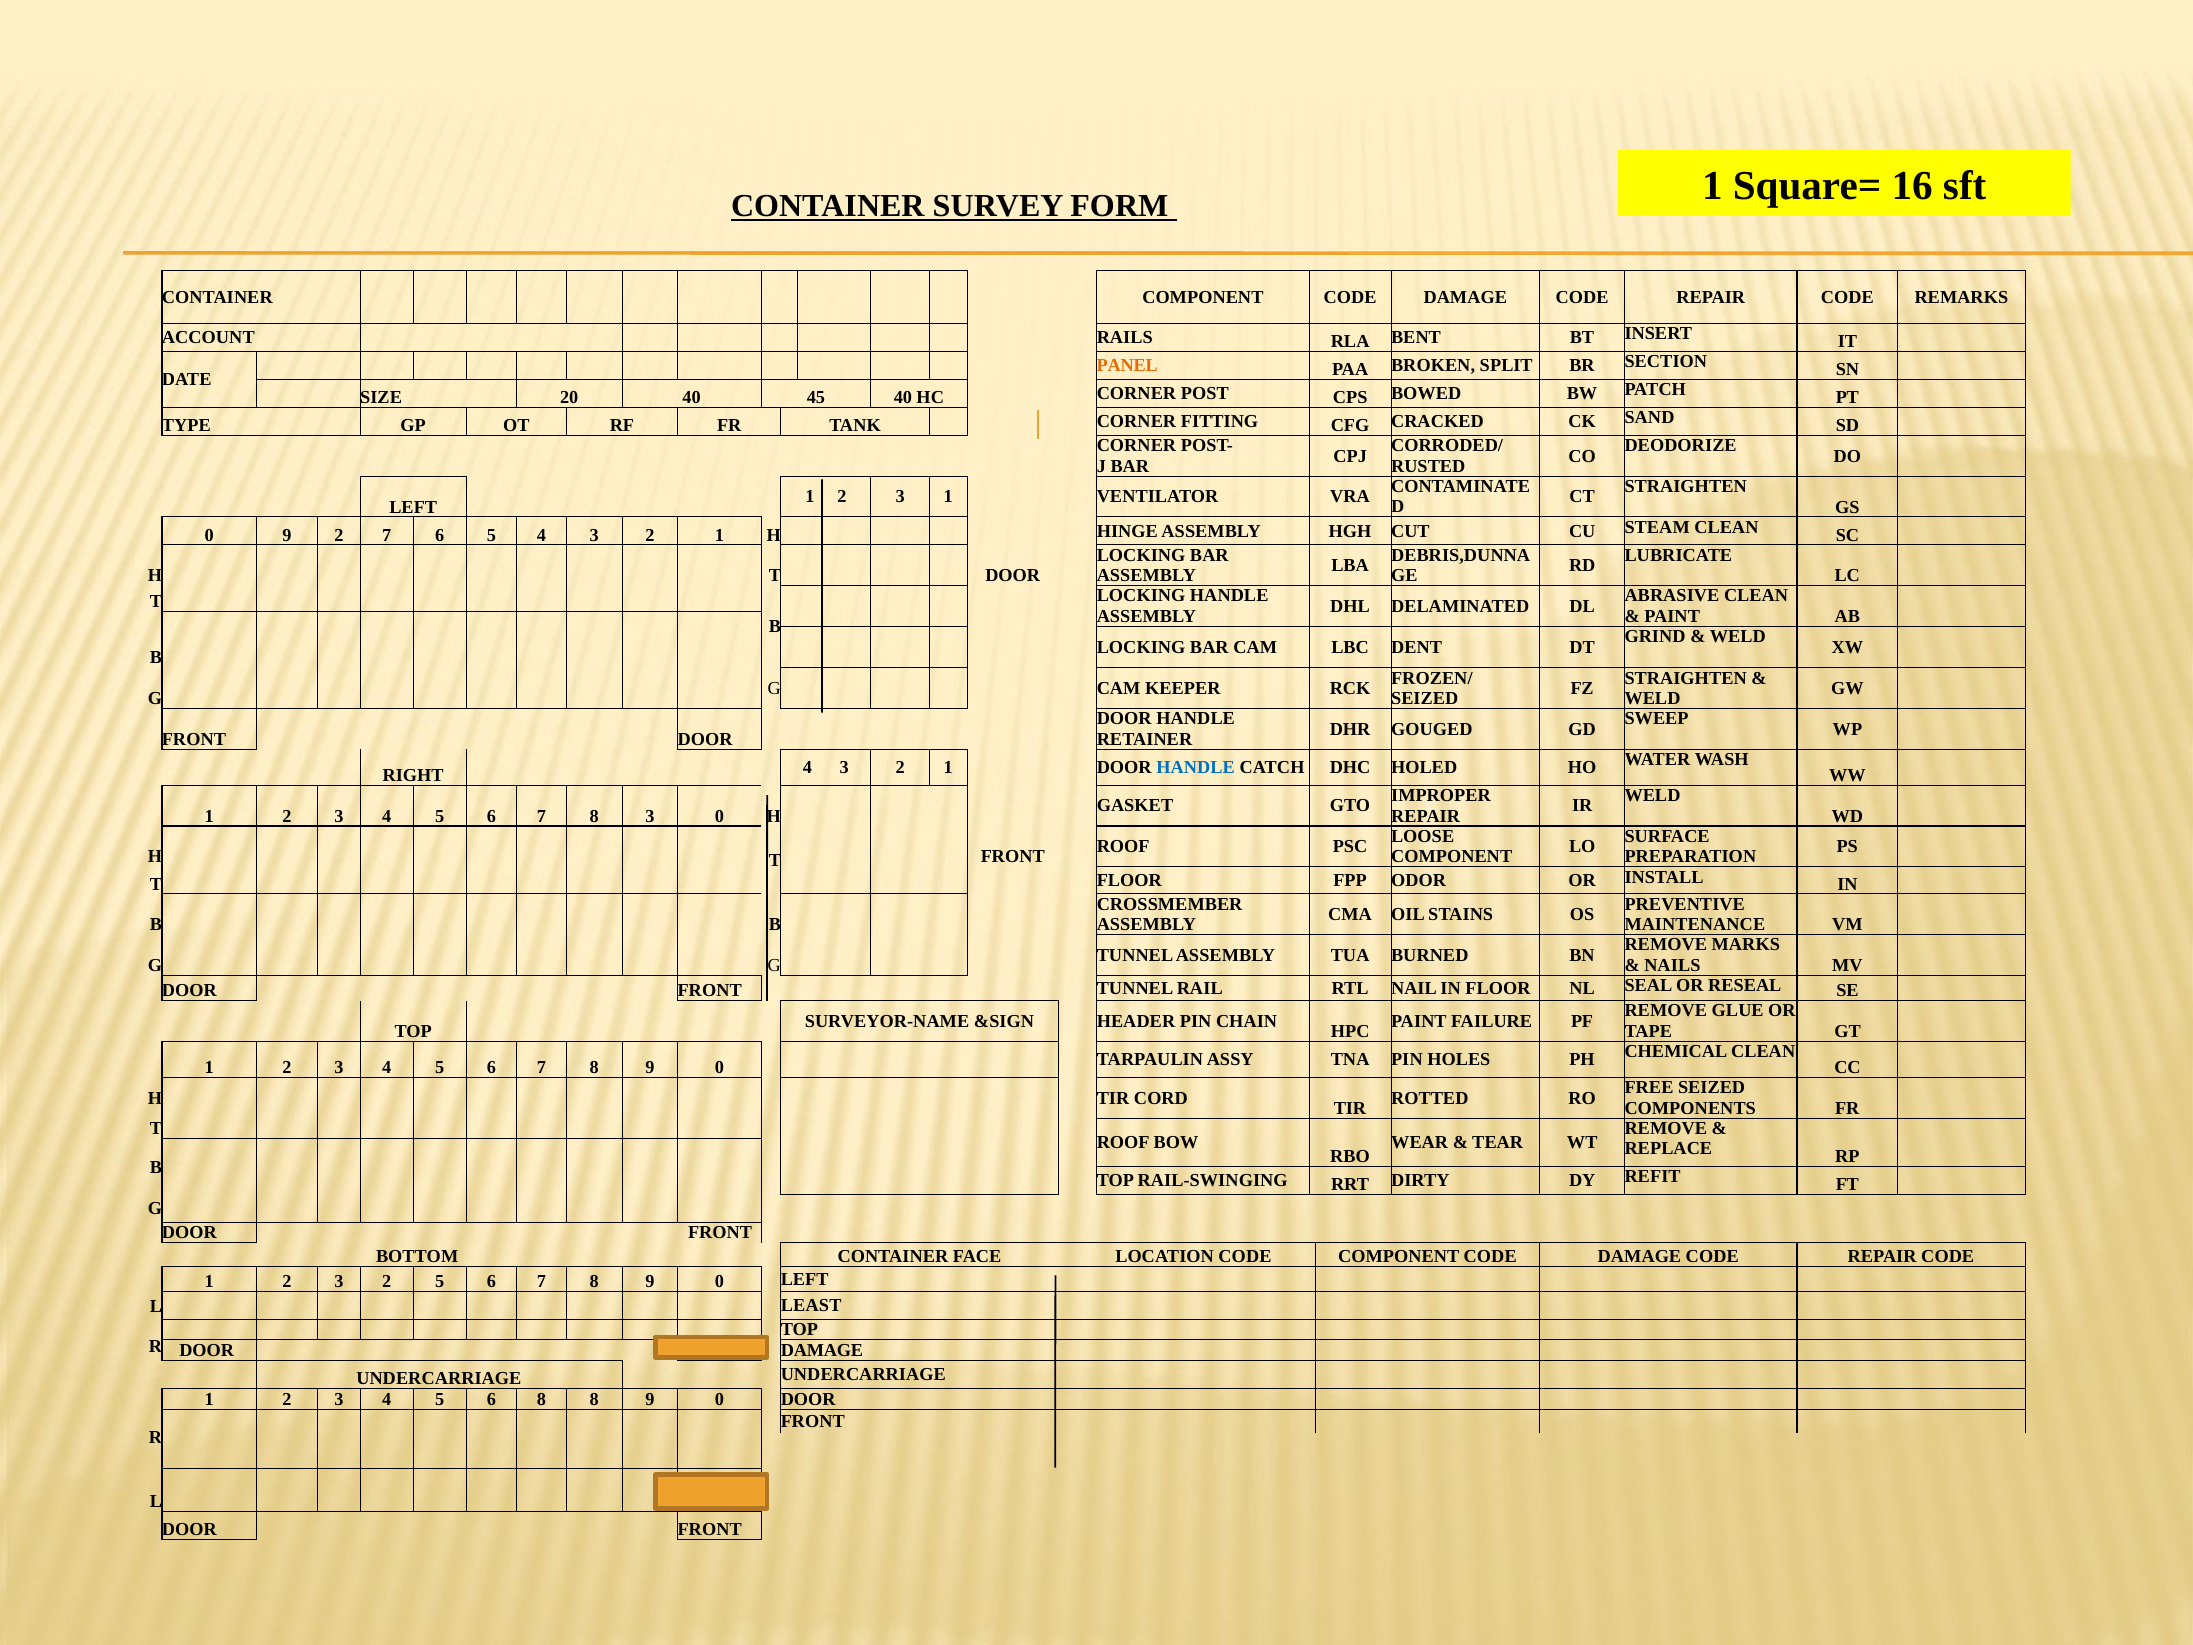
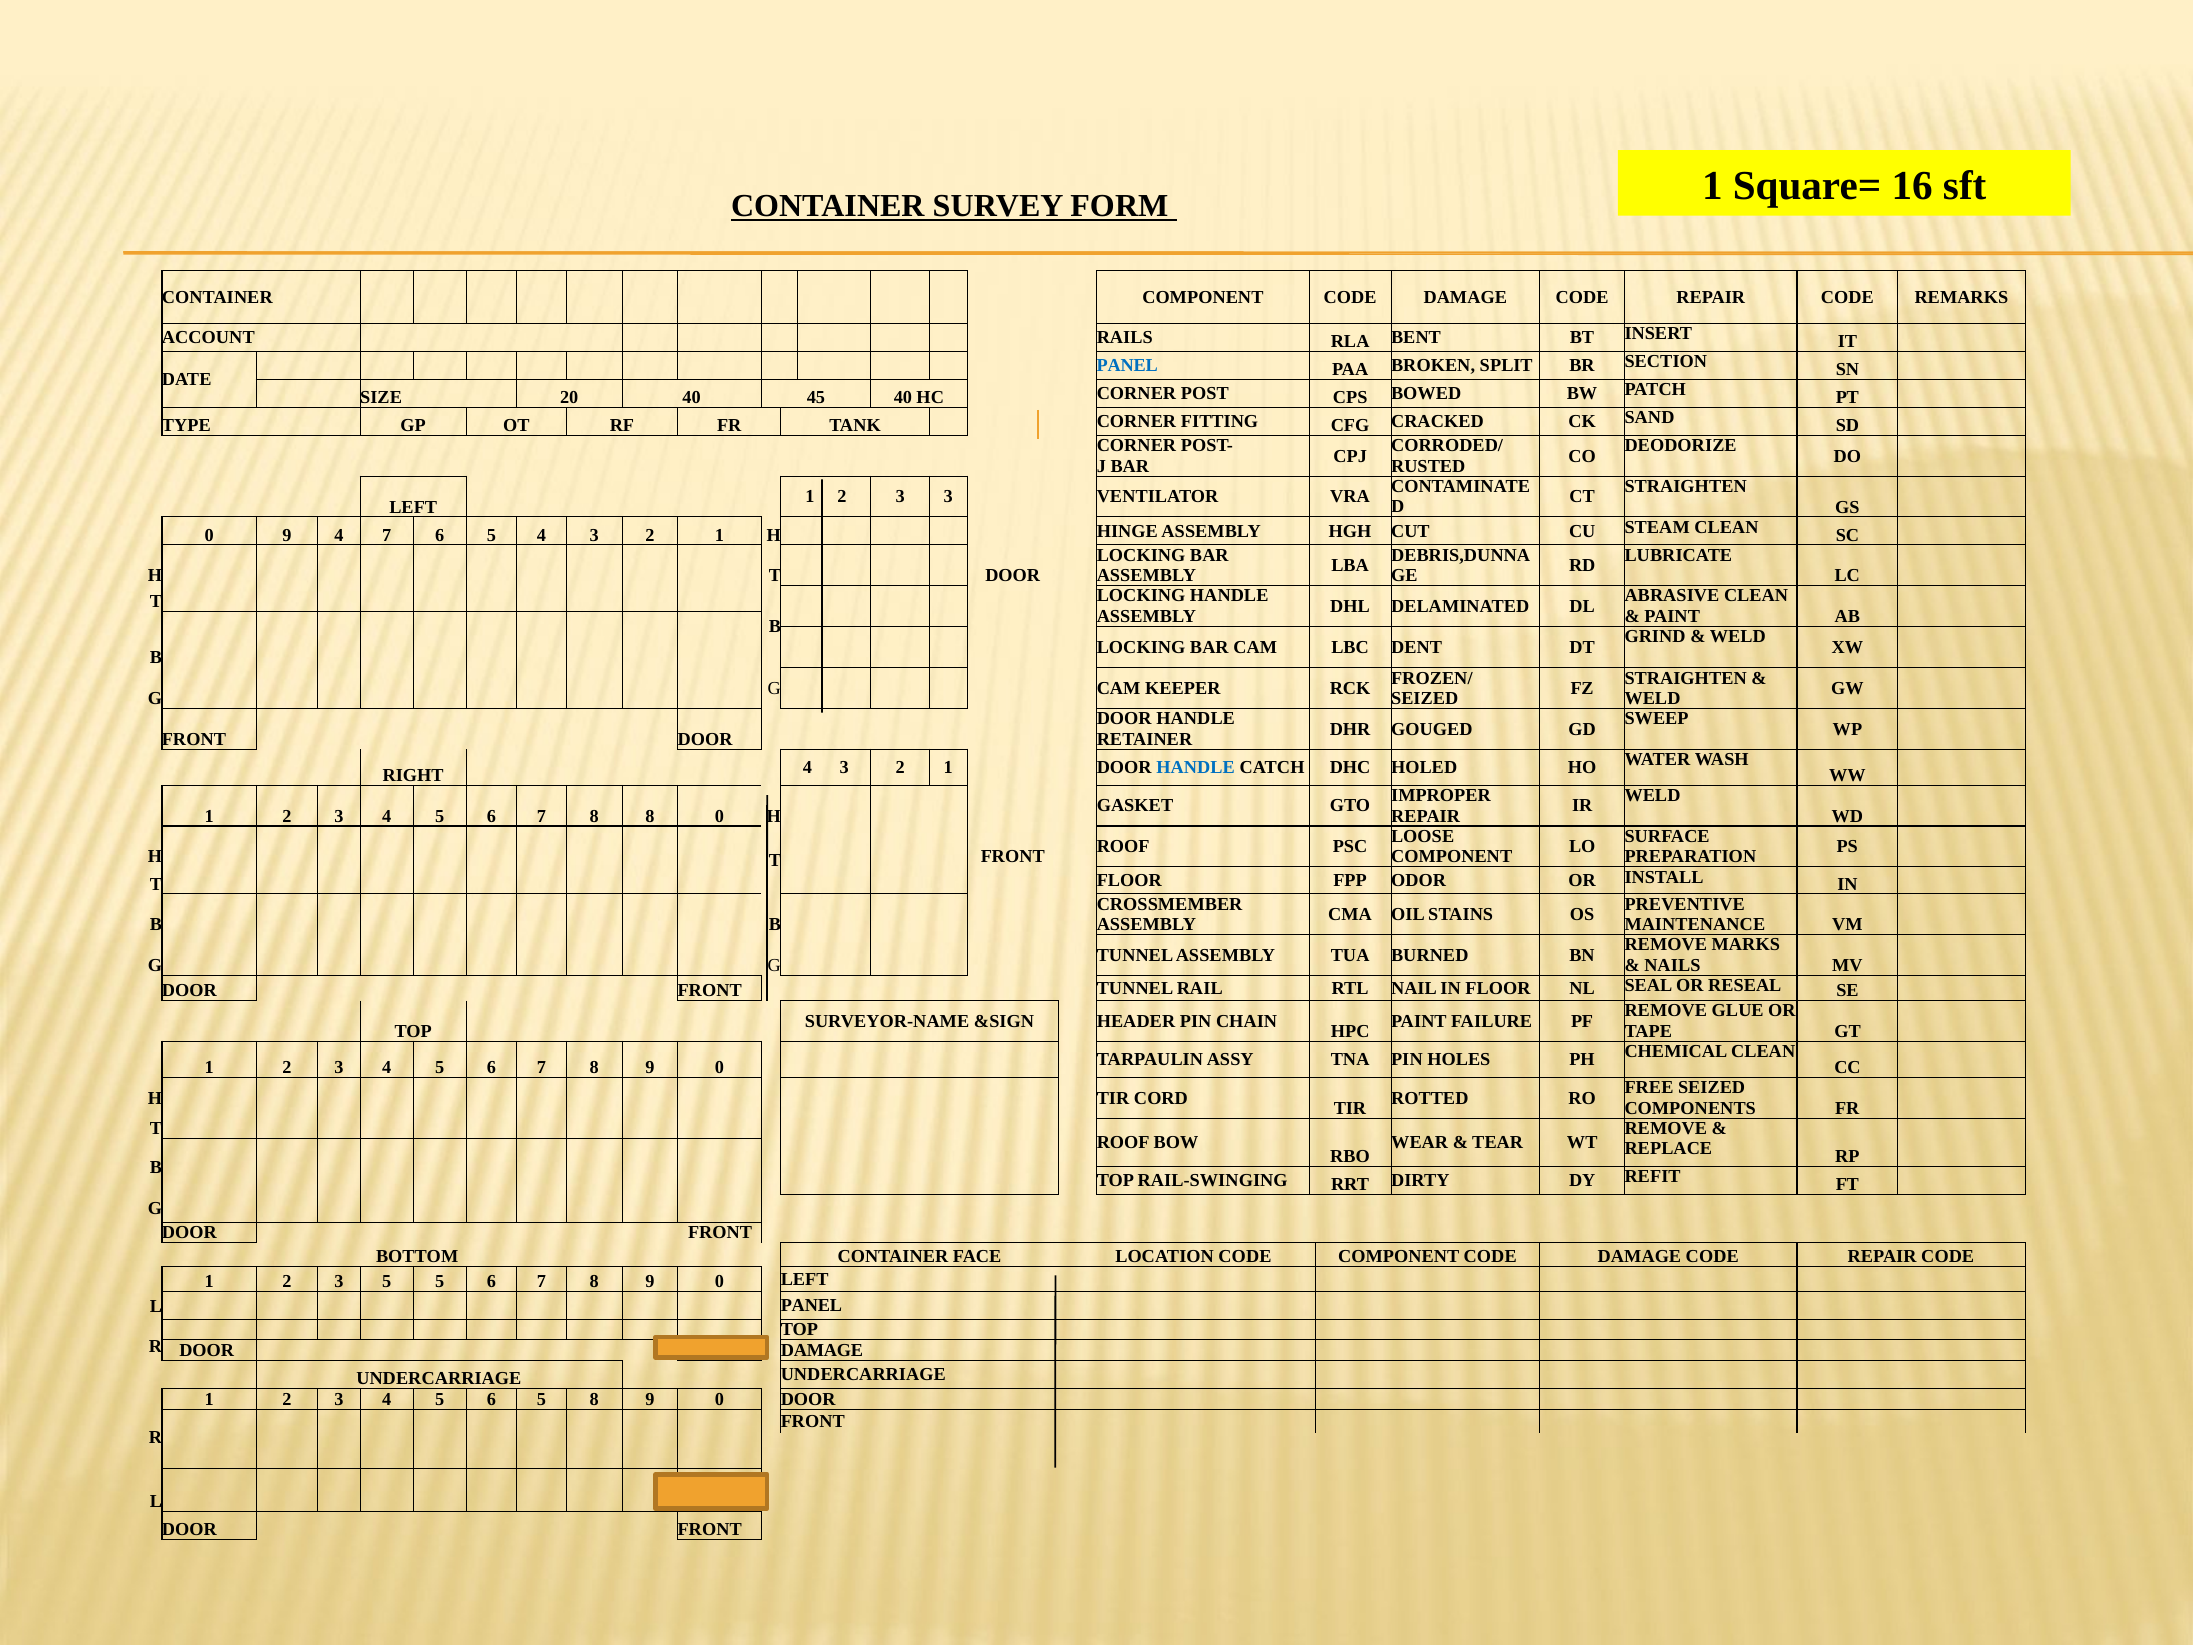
PANEL at (1127, 366) colour: orange -> blue
3 1: 1 -> 3
9 2: 2 -> 4
8 3: 3 -> 8
2 3 2: 2 -> 5
LEAST at (811, 1306): LEAST -> PANEL
5 6 8: 8 -> 5
